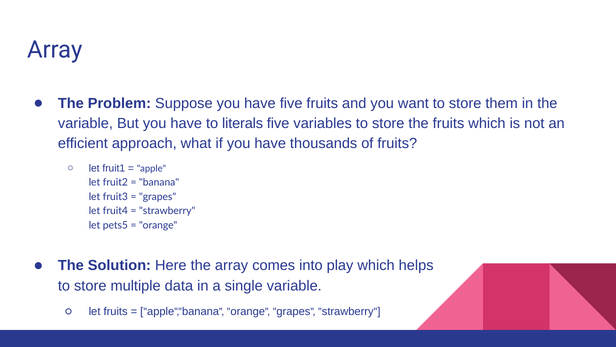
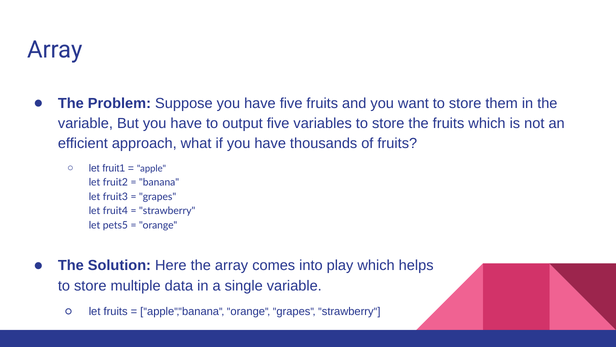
literals: literals -> output
